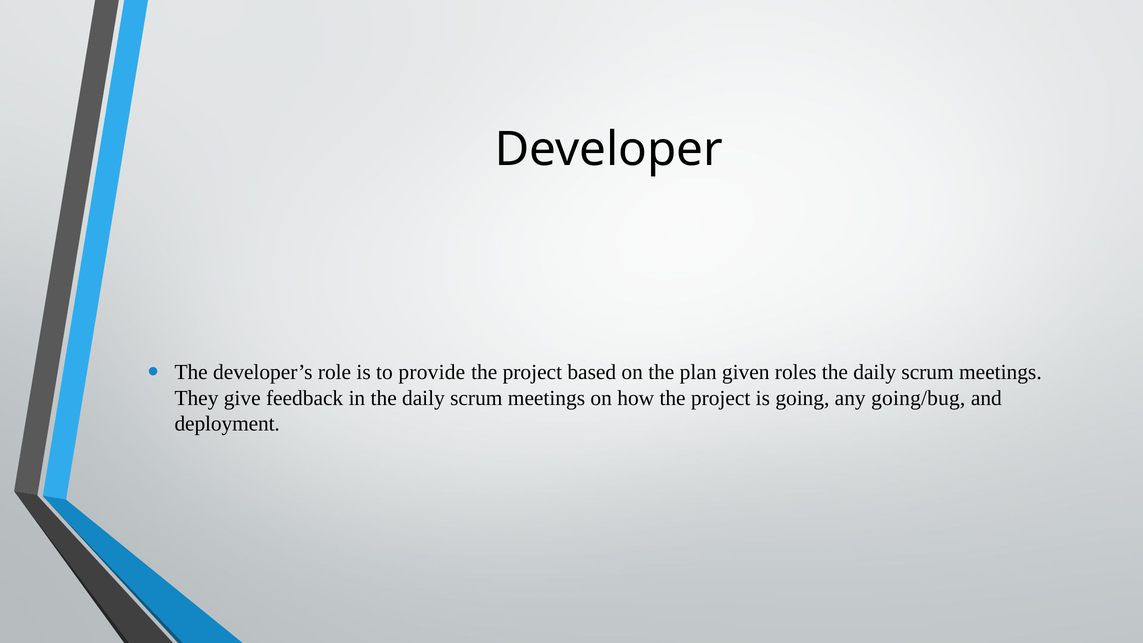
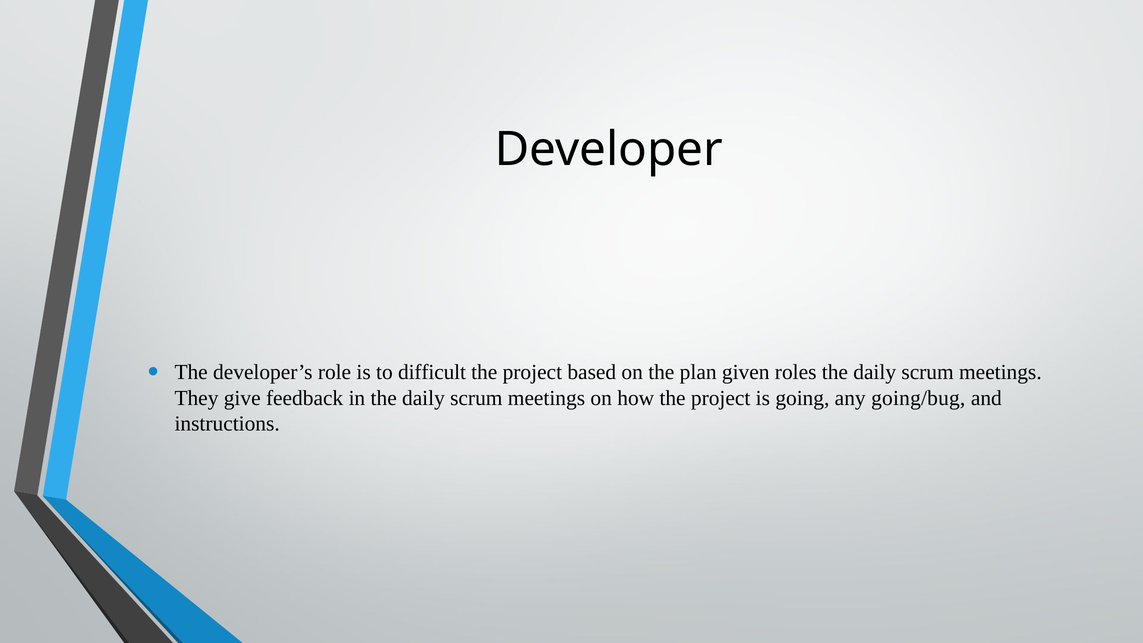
provide: provide -> difficult
deployment: deployment -> instructions
